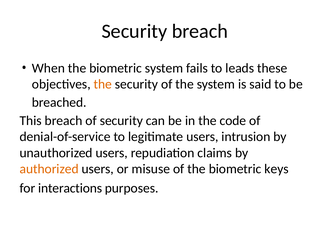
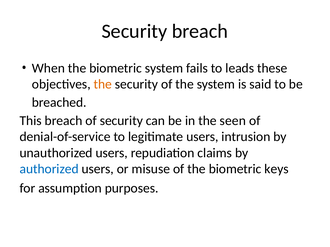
code: code -> seen
authorized colour: orange -> blue
interactions: interactions -> assumption
